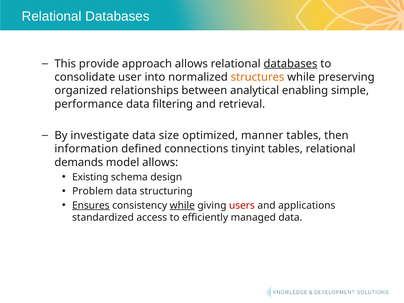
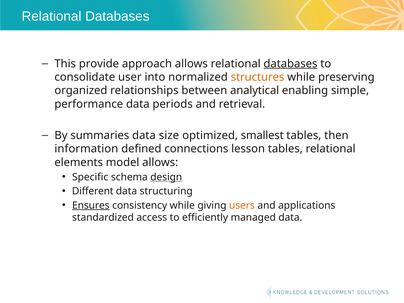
filtering: filtering -> periods
investigate: investigate -> summaries
manner: manner -> smallest
tinyint: tinyint -> lesson
demands: demands -> elements
Existing: Existing -> Specific
design underline: none -> present
Problem: Problem -> Different
while at (182, 205) underline: present -> none
users colour: red -> orange
